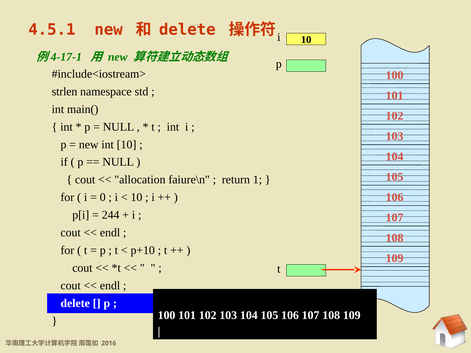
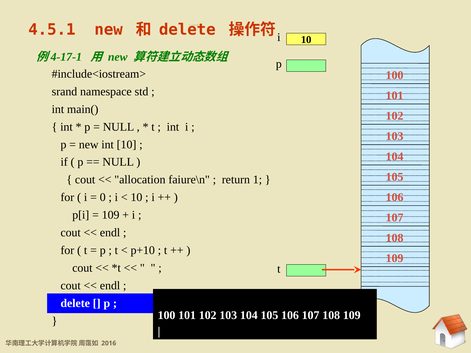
strlen: strlen -> srand
244 at (111, 215): 244 -> 109
